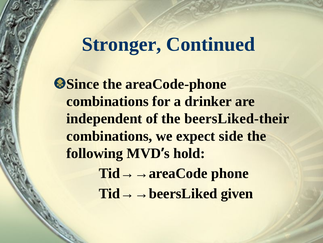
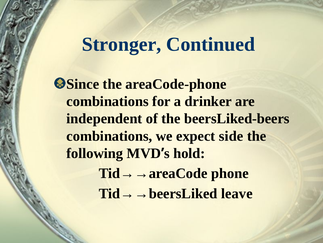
beersLiked-their: beersLiked-their -> beersLiked-beers
given: given -> leave
